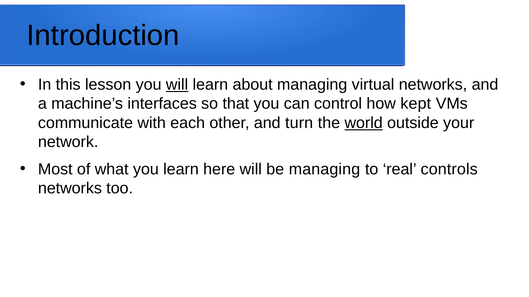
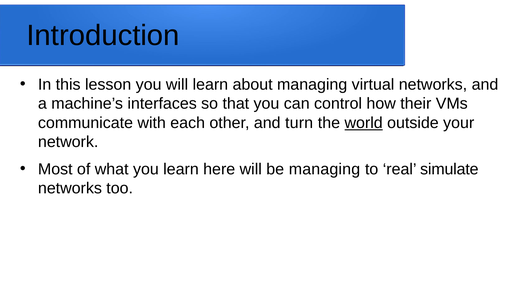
will at (177, 85) underline: present -> none
kept: kept -> their
controls: controls -> simulate
